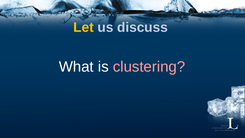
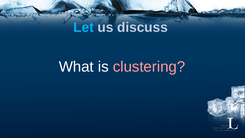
Let colour: yellow -> light blue
